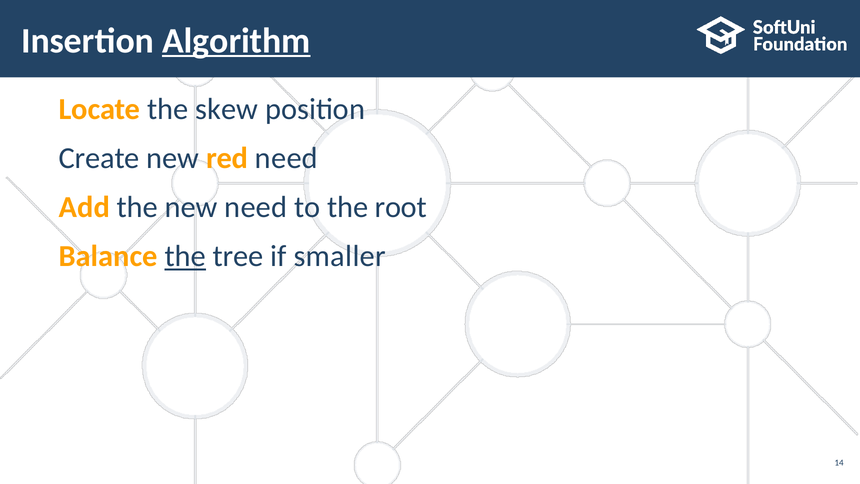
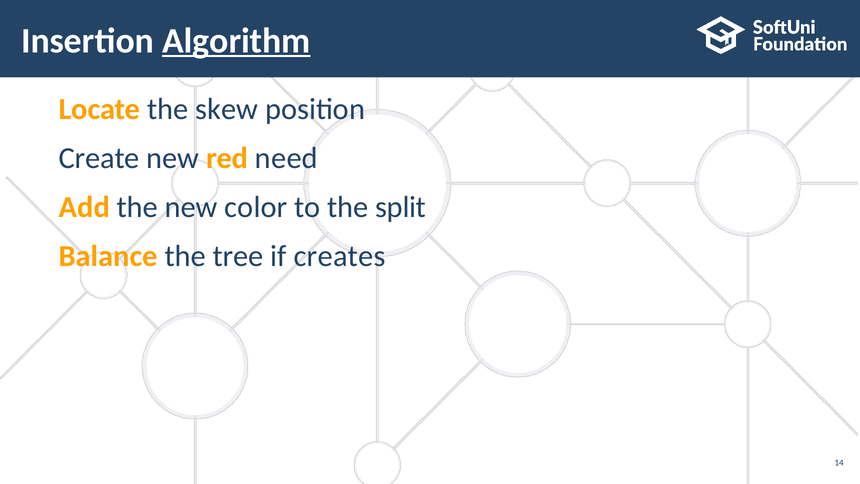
new need: need -> color
root: root -> split
the at (185, 256) underline: present -> none
smaller: smaller -> creates
